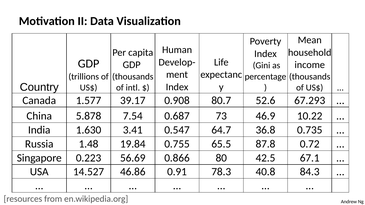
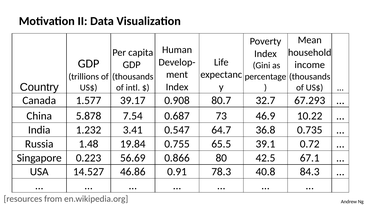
52.6: 52.6 -> 32.7
1.630: 1.630 -> 1.232
87.8: 87.8 -> 39.1
